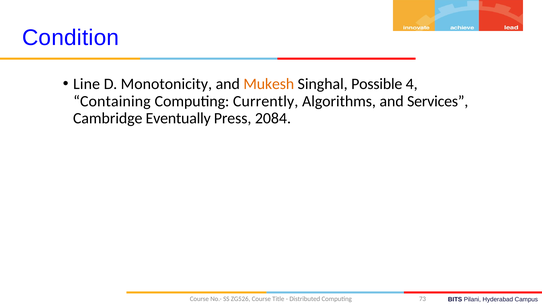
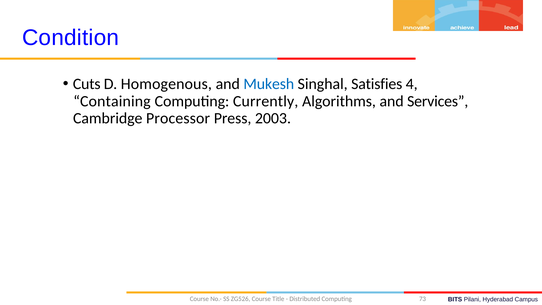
Line: Line -> Cuts
Monotonicity: Monotonicity -> Homogenous
Mukesh colour: orange -> blue
Possible: Possible -> Satisfies
Eventually: Eventually -> Processor
2084: 2084 -> 2003
